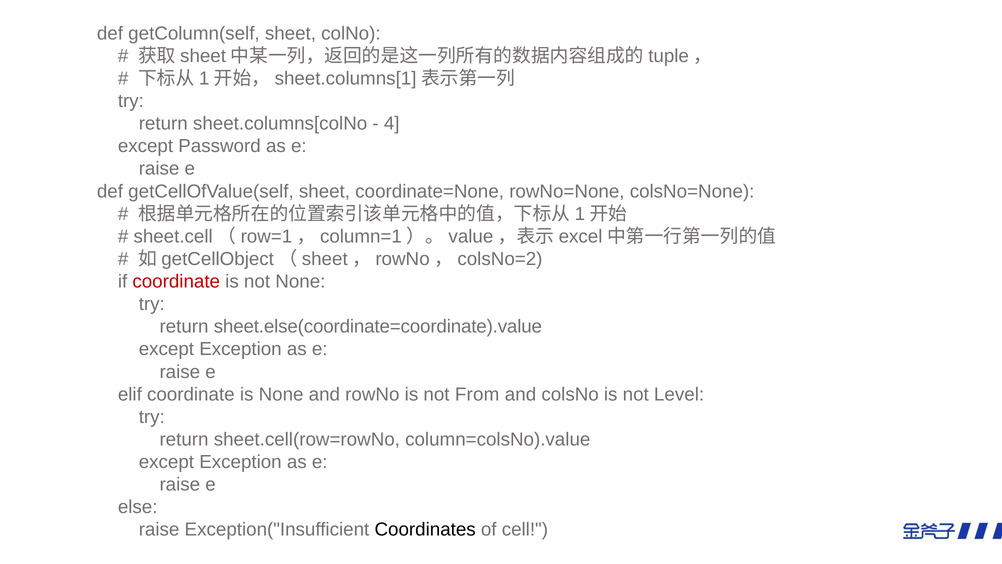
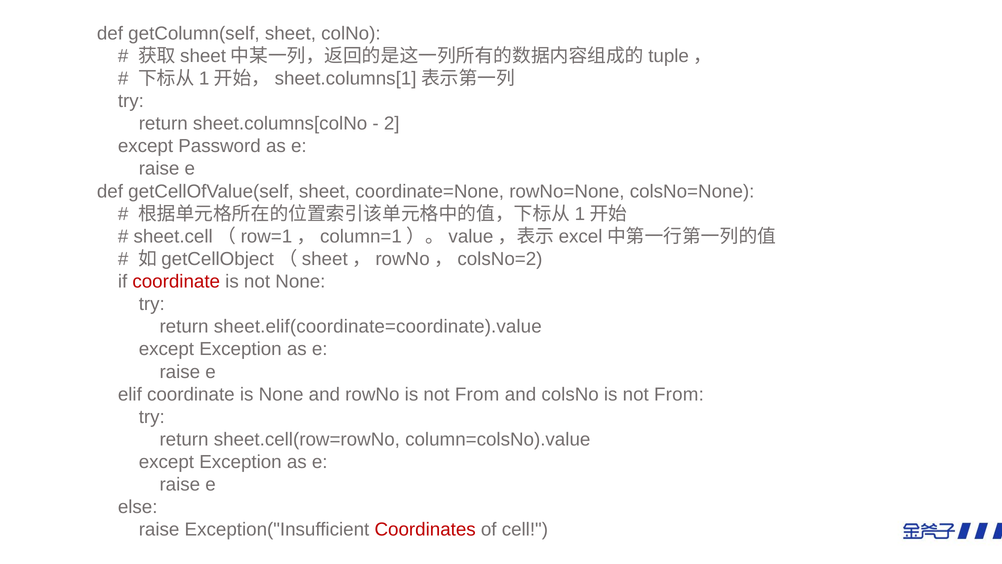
4: 4 -> 2
sheet.else(coordinate=coordinate).value: sheet.else(coordinate=coordinate).value -> sheet.elif(coordinate=coordinate).value
colsNo is not Level: Level -> From
Coordinates colour: black -> red
